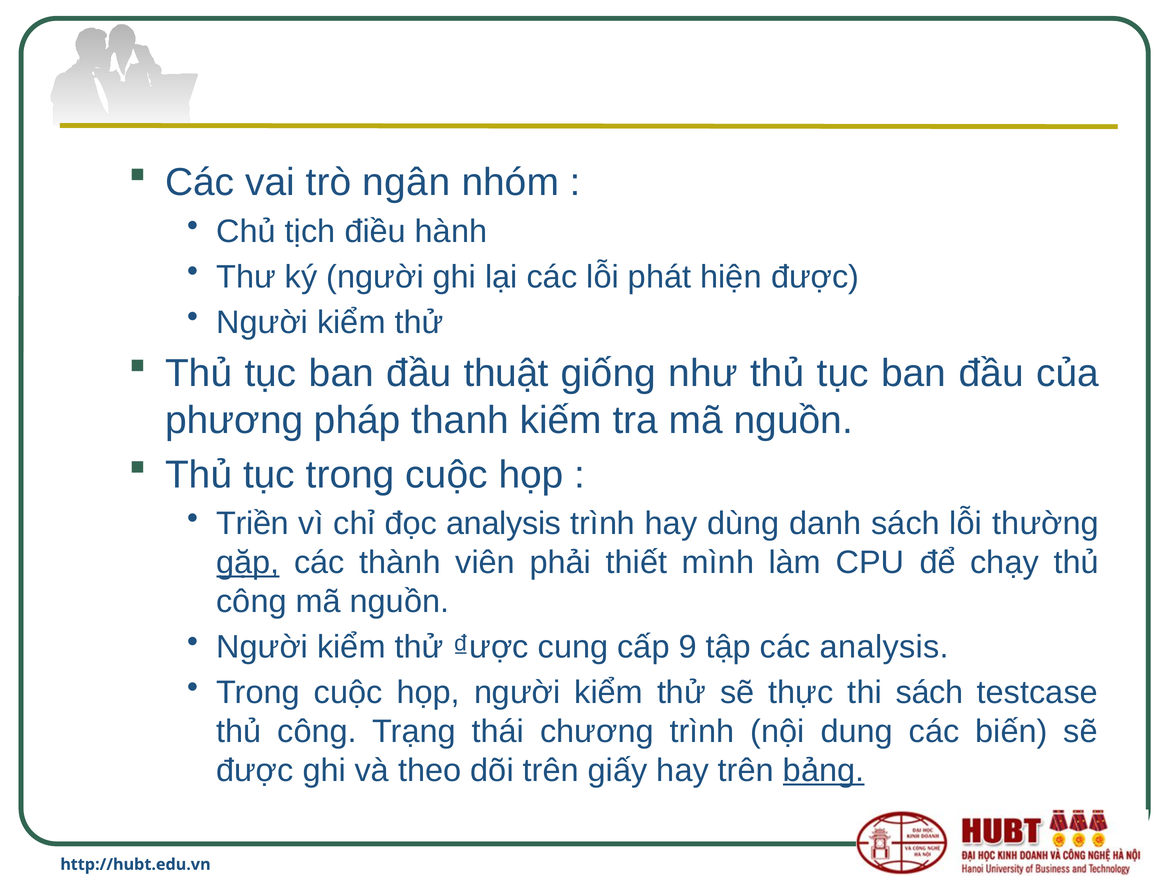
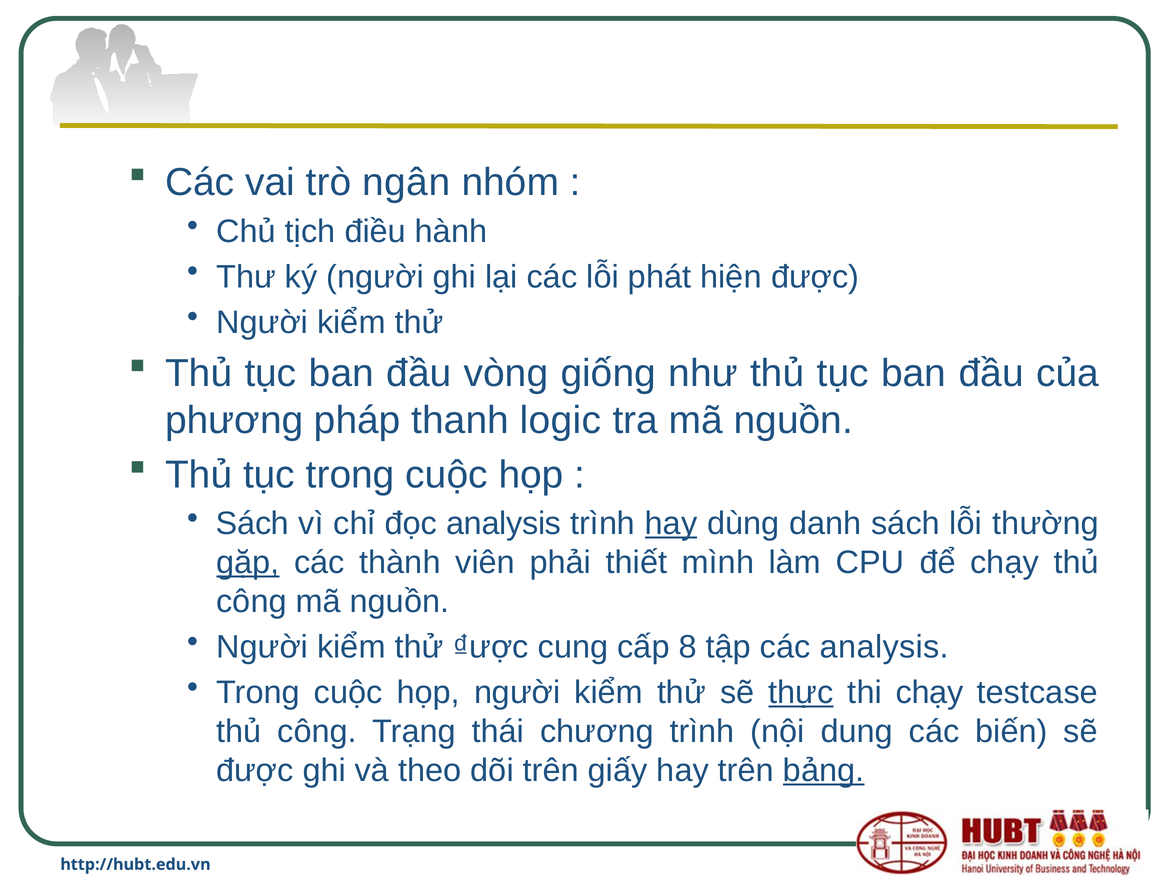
thuật: thuật -> vòng
kiếm: kiếm -> logic
Triền at (252, 524): Triền -> Sách
hay at (671, 524) underline: none -> present
9: 9 -> 8
thực underline: none -> present
thi sách: sách -> chạy
